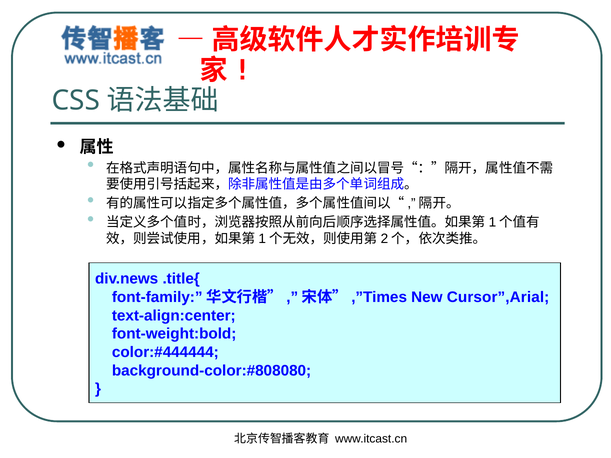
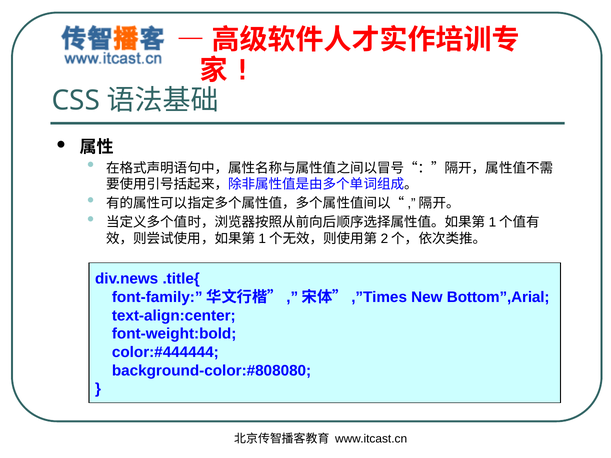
Cursor”,Arial: Cursor”,Arial -> Bottom”,Arial
